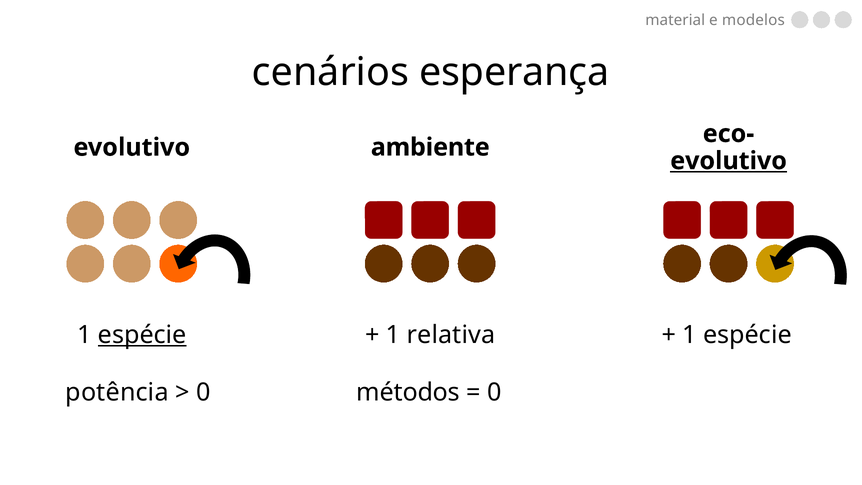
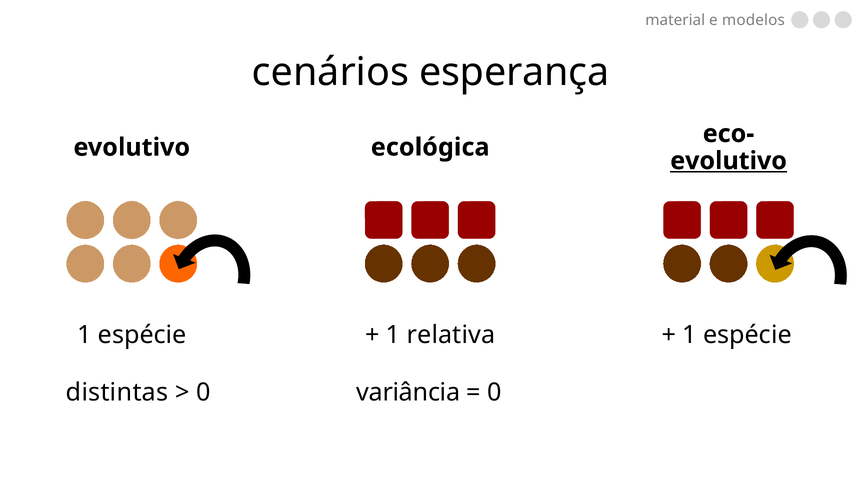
ambiente: ambiente -> ecológica
espécie at (142, 335) underline: present -> none
potência: potência -> distintas
métodos: métodos -> variância
